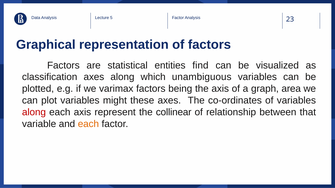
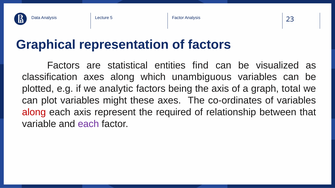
varimax: varimax -> analytic
area: area -> total
collinear: collinear -> required
each at (88, 124) colour: orange -> purple
